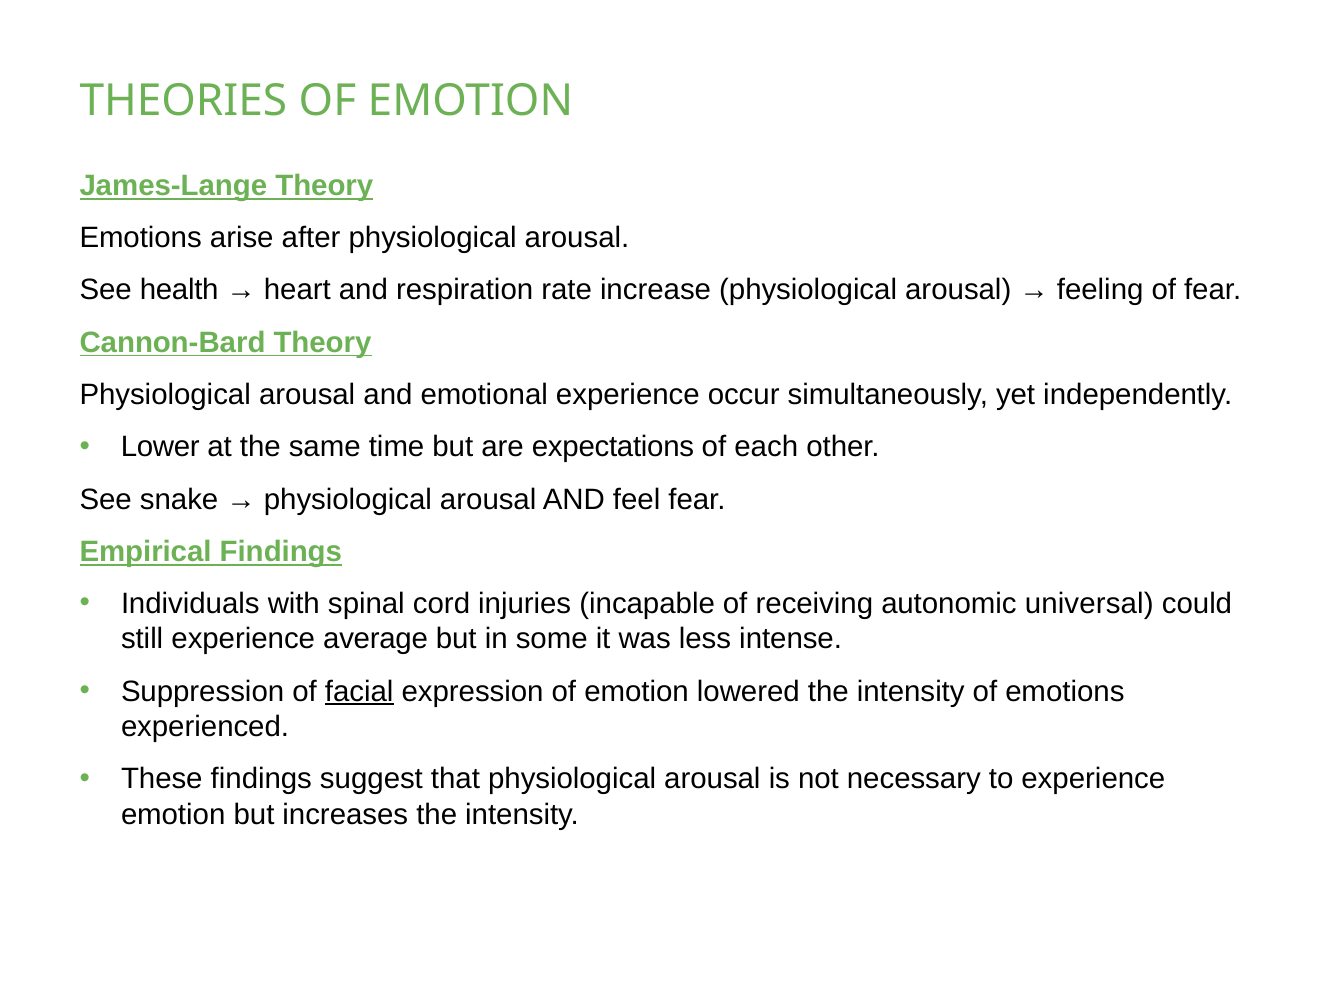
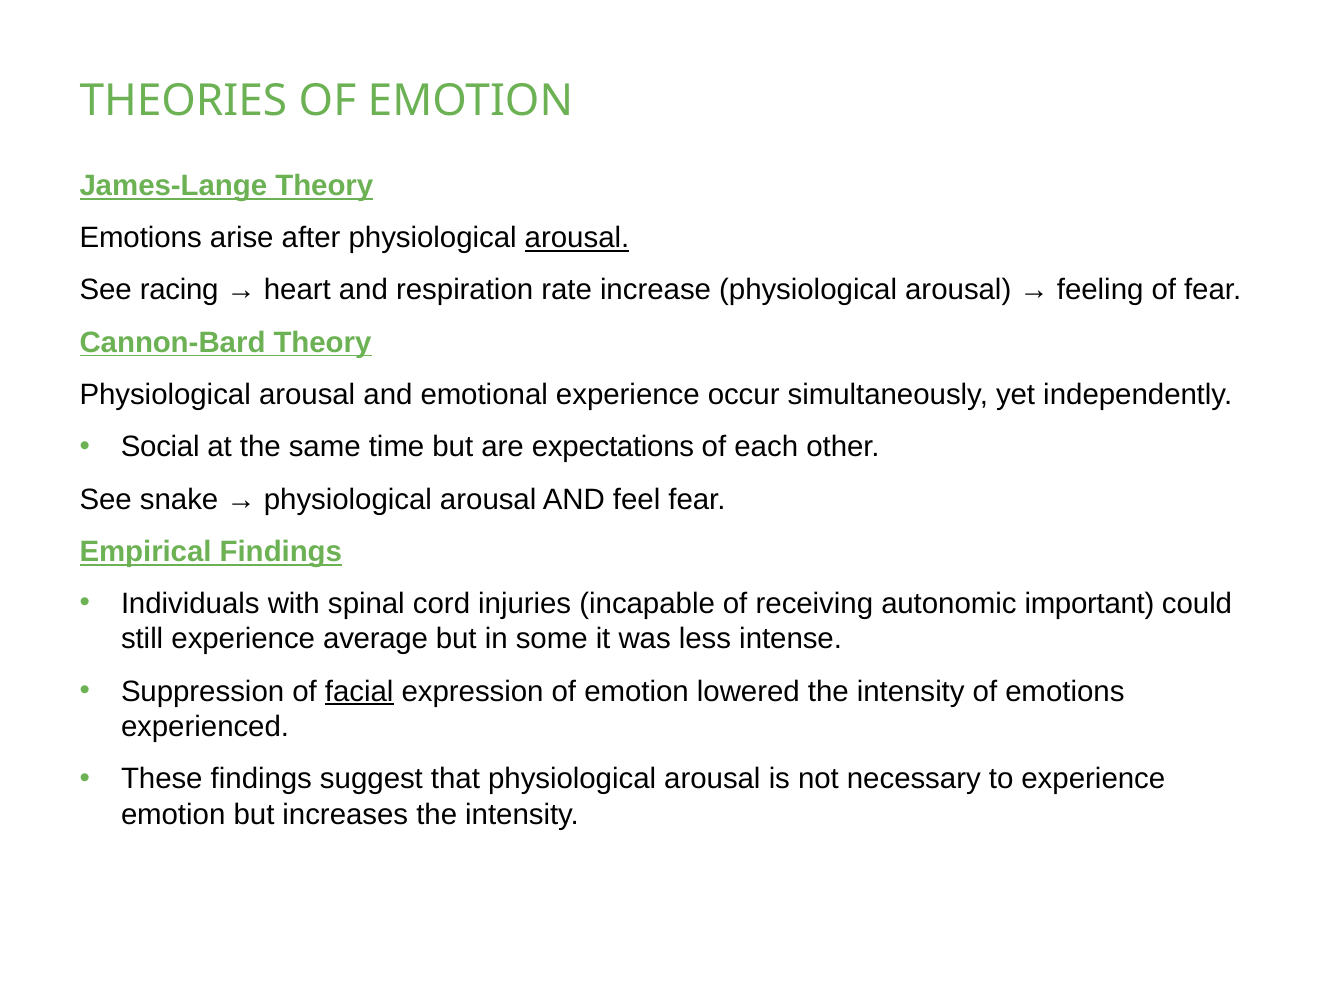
arousal at (577, 238) underline: none -> present
health: health -> racing
Lower: Lower -> Social
universal: universal -> important
